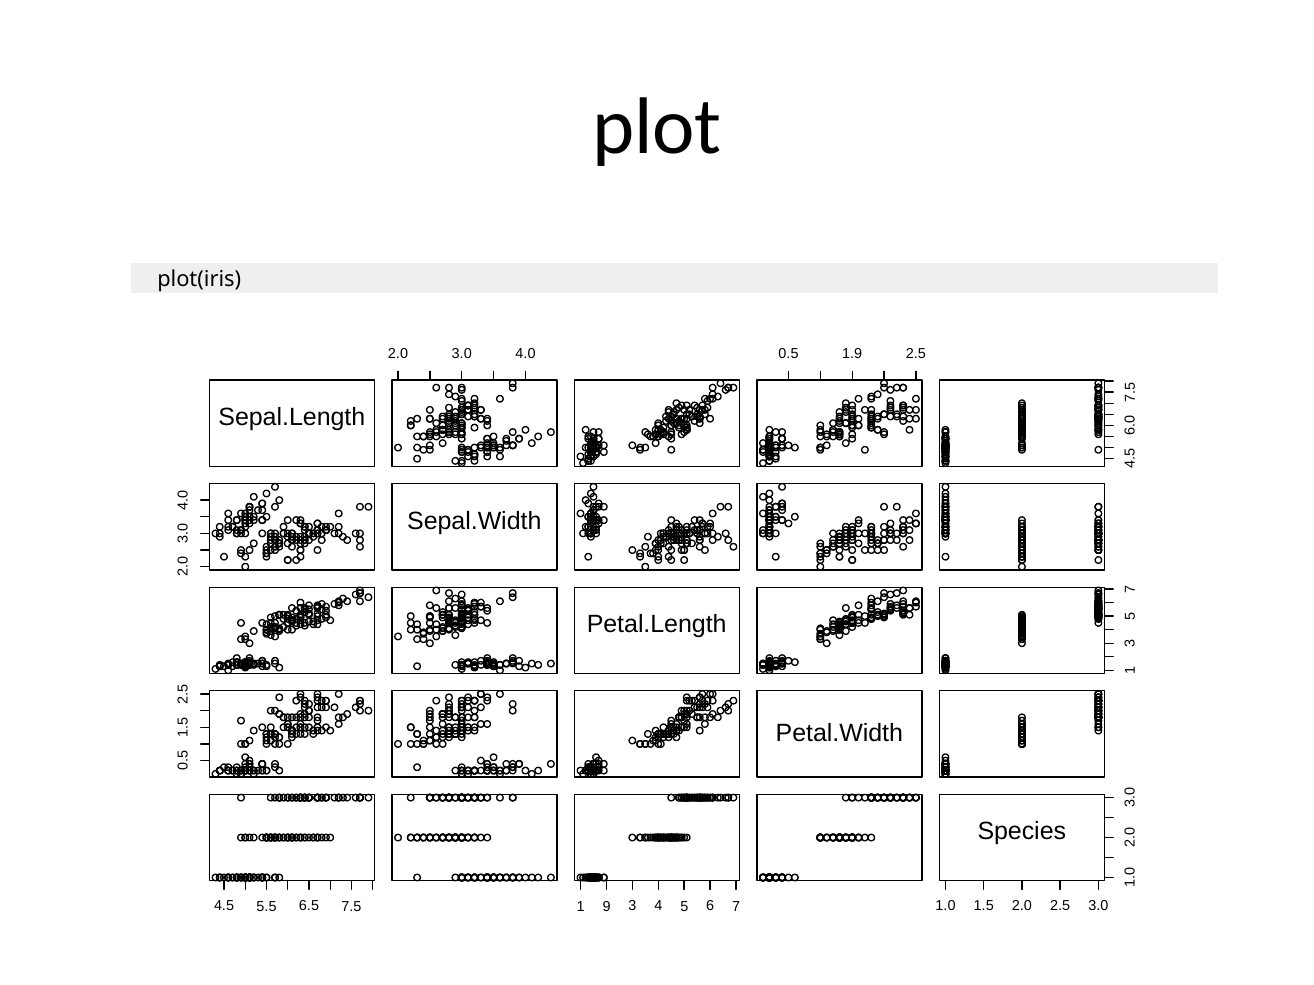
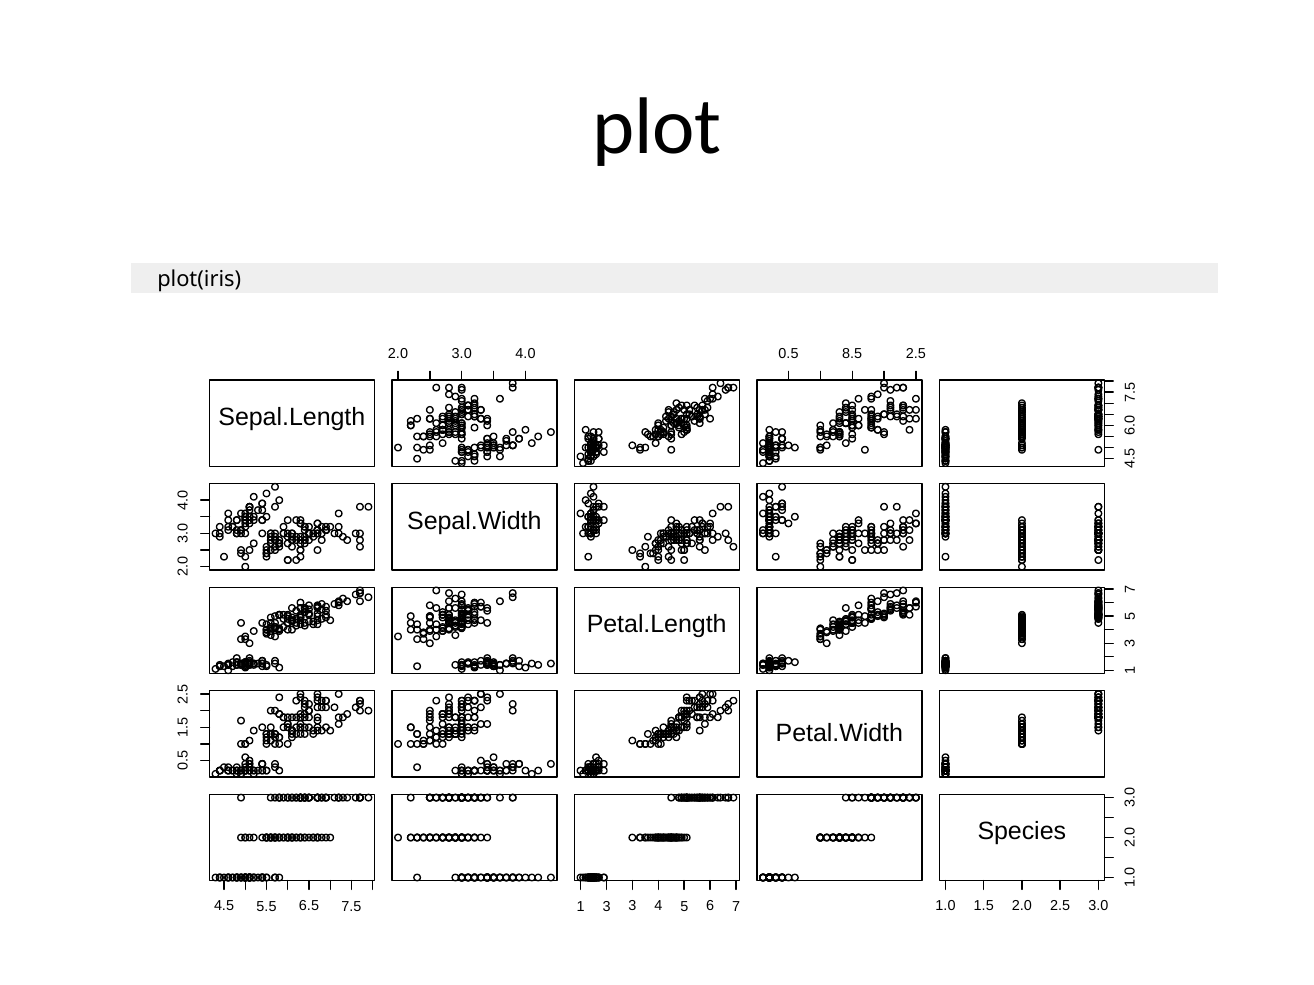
1.9: 1.9 -> 8.5
7.5 1 9: 9 -> 3
